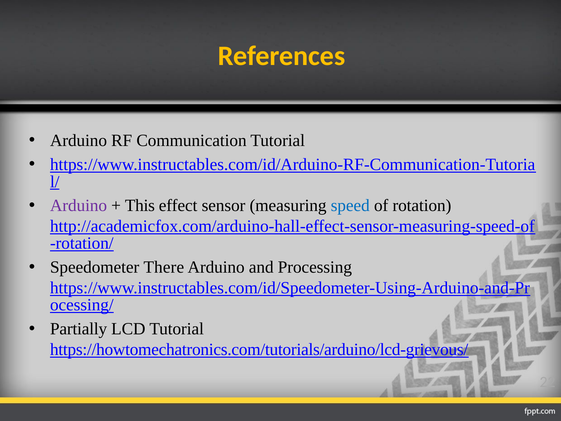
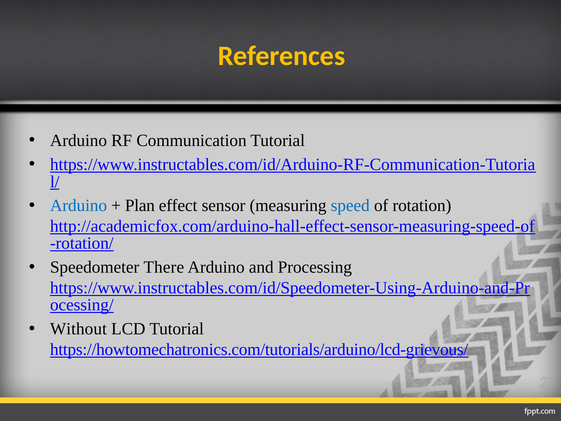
Arduino at (79, 206) colour: purple -> blue
This: This -> Plan
Partially: Partially -> Without
